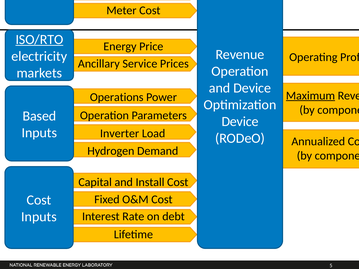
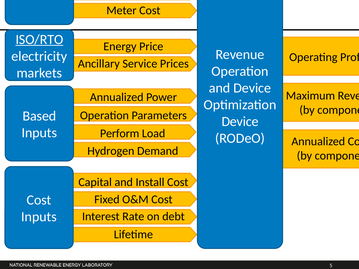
Maximum underline: present -> none
Operations at (117, 97): Operations -> Annualized
Inverter: Inverter -> Perform
